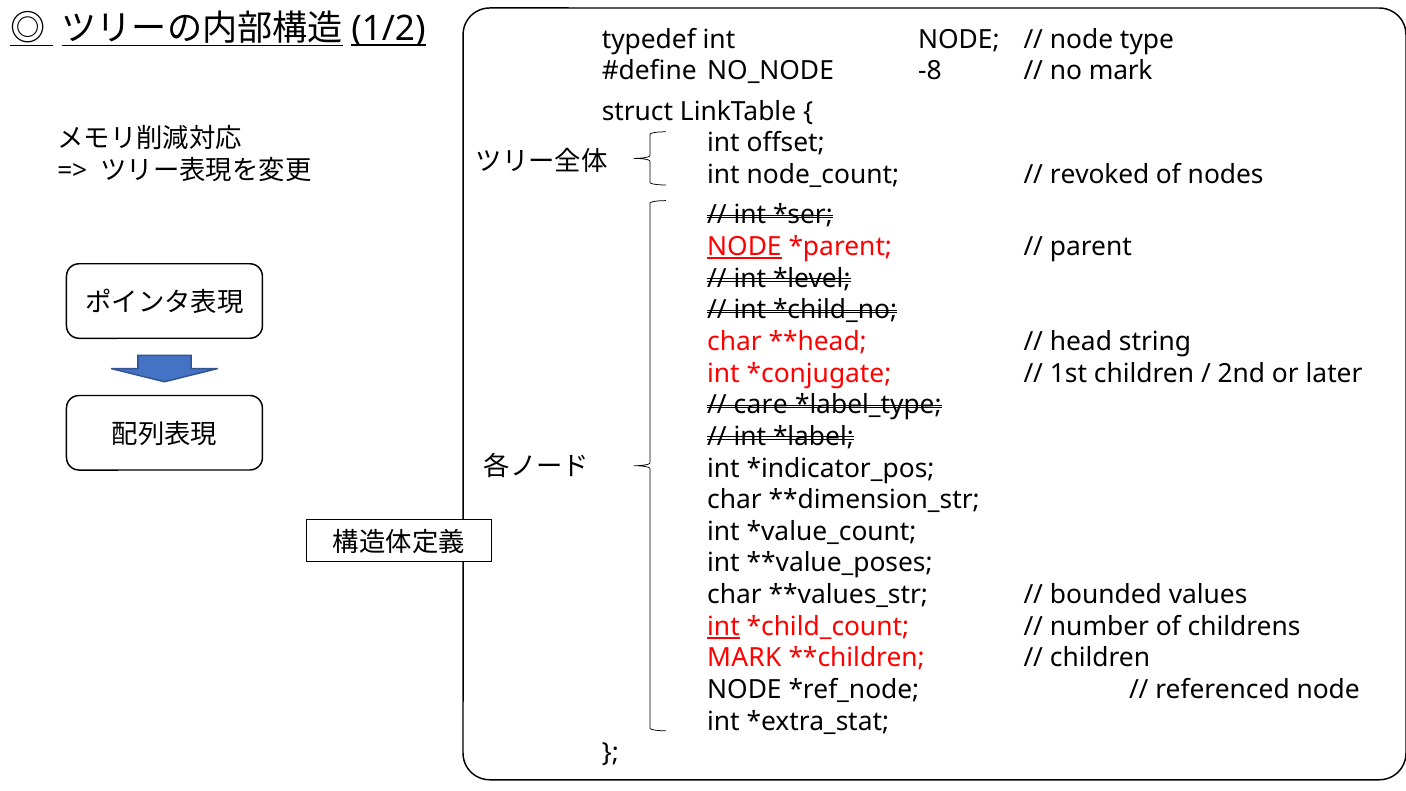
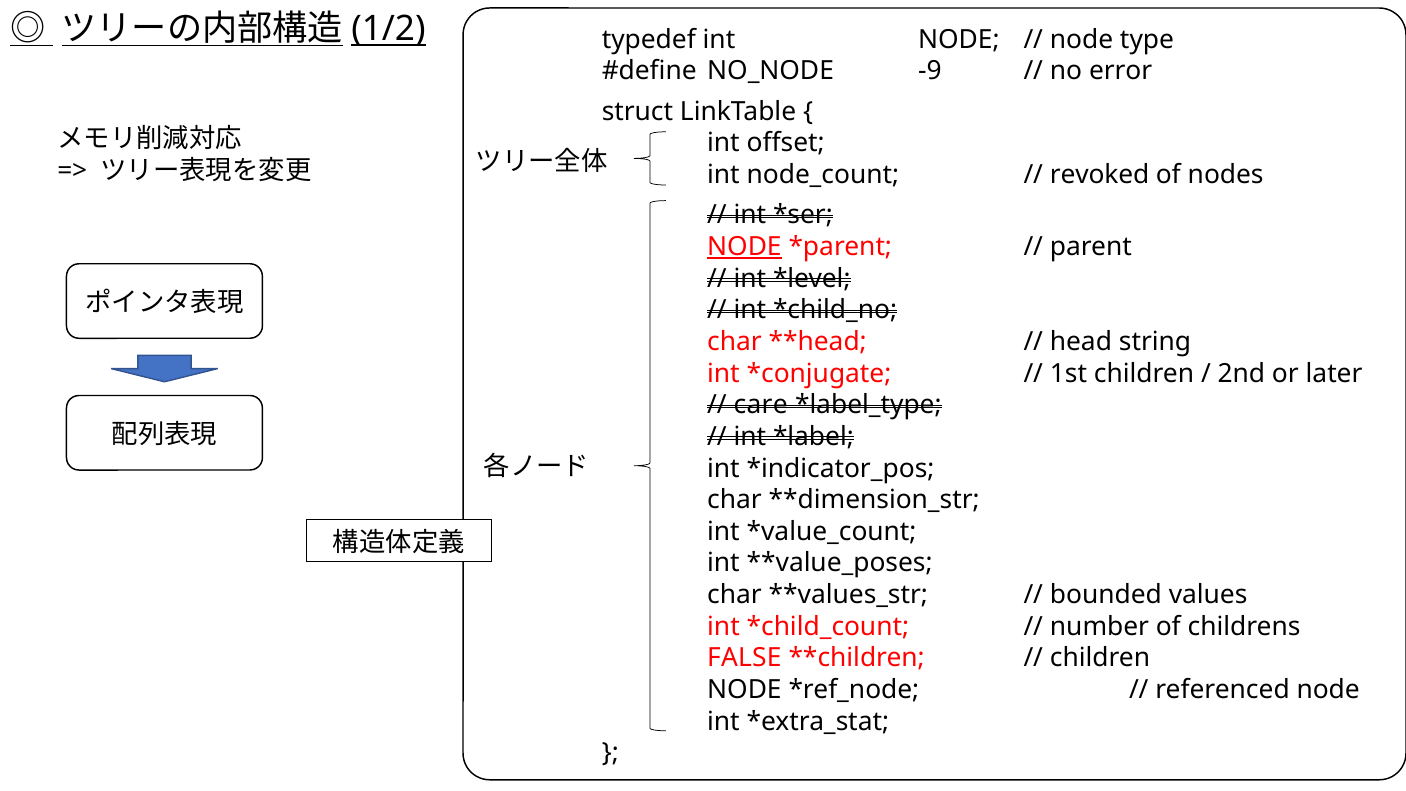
-8: -8 -> -9
no mark: mark -> error
int at (723, 626) underline: present -> none
MARK at (744, 658): MARK -> FALSE
